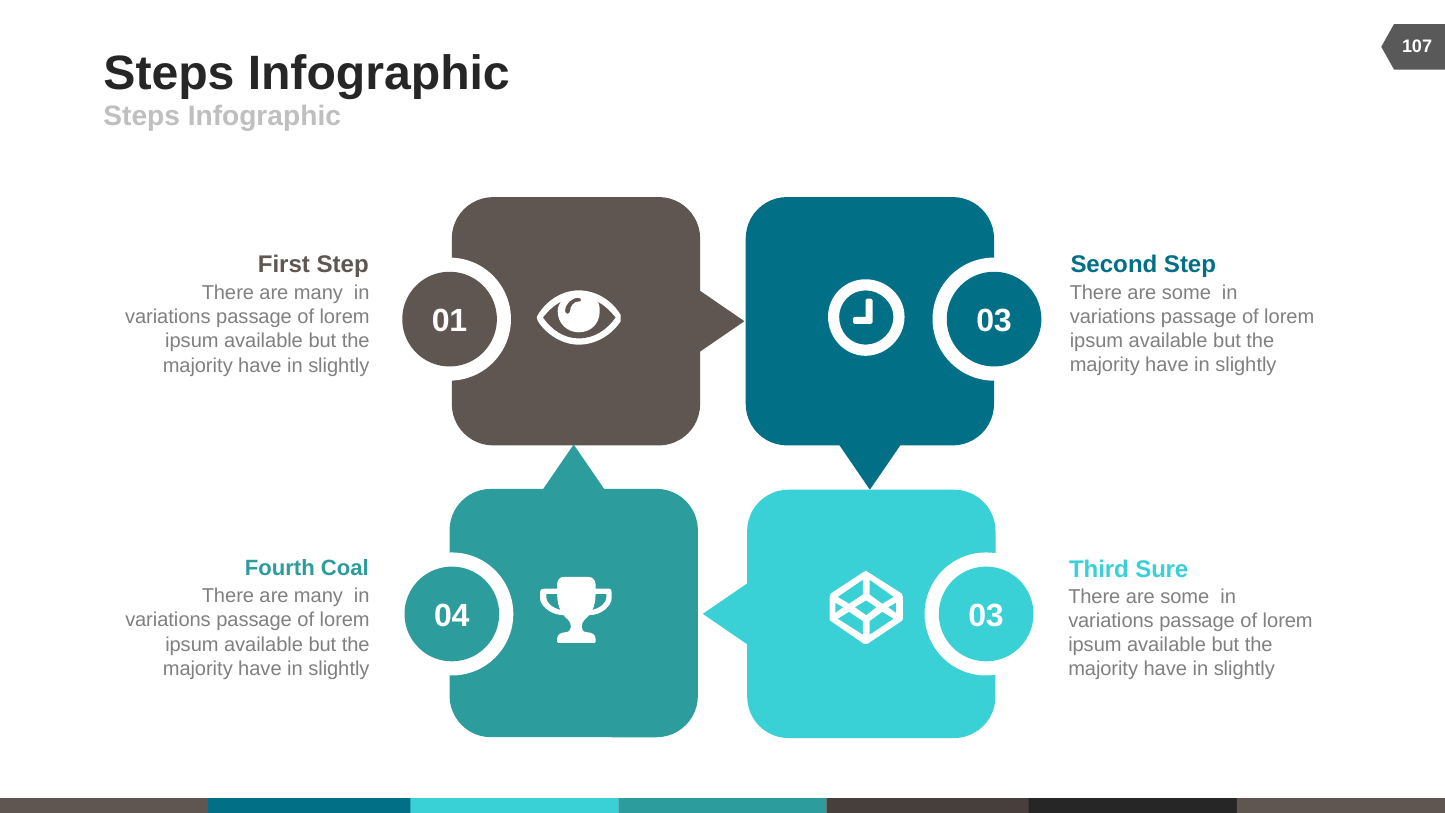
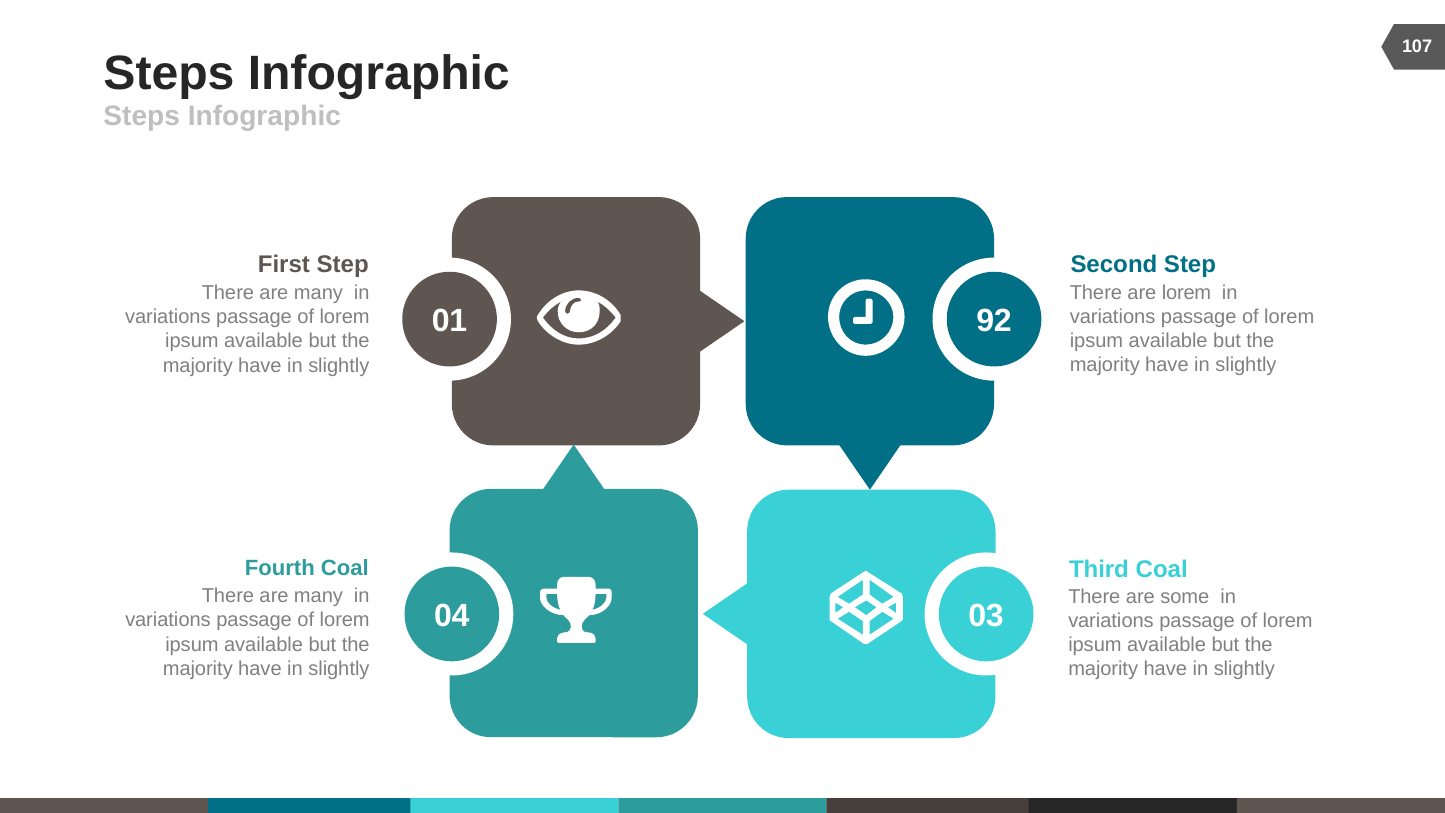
some at (1186, 293): some -> lorem
01 03: 03 -> 92
Third Sure: Sure -> Coal
